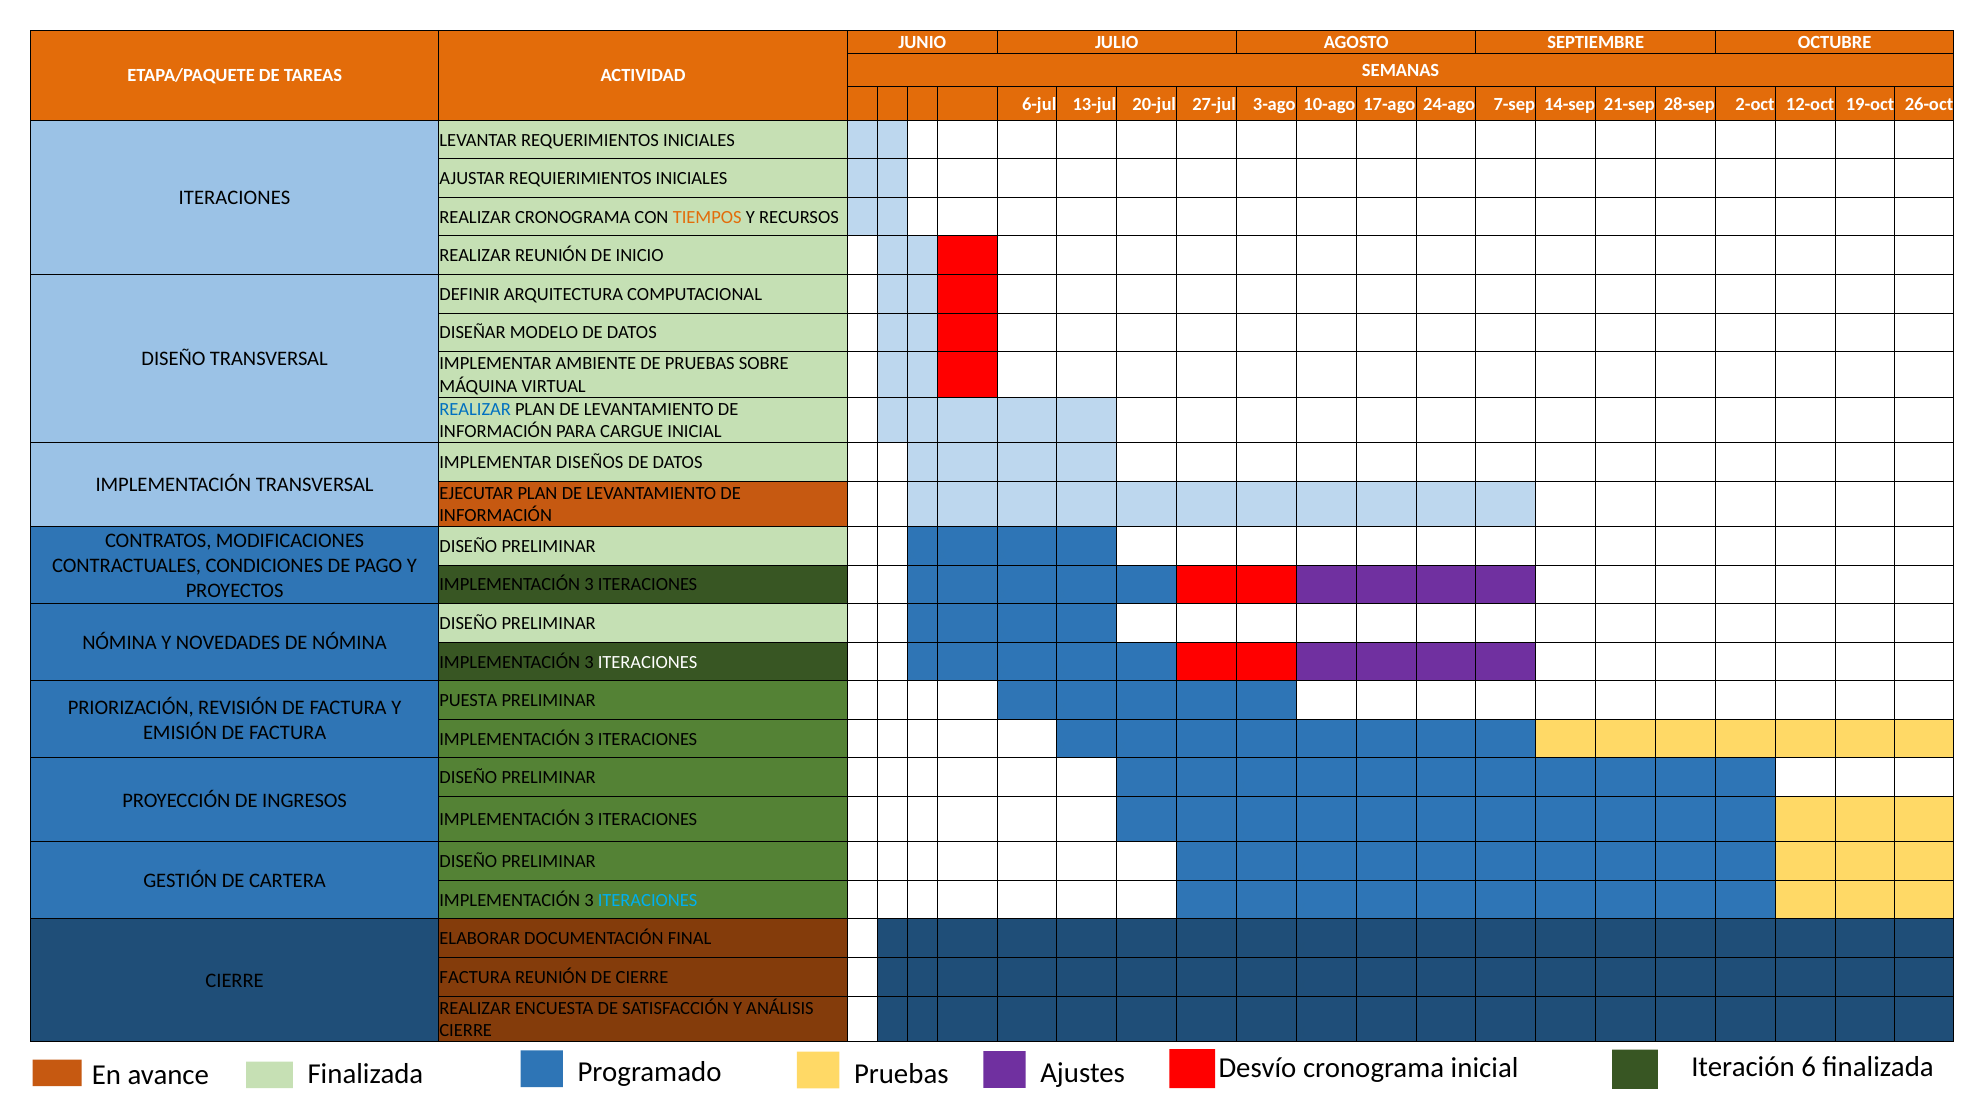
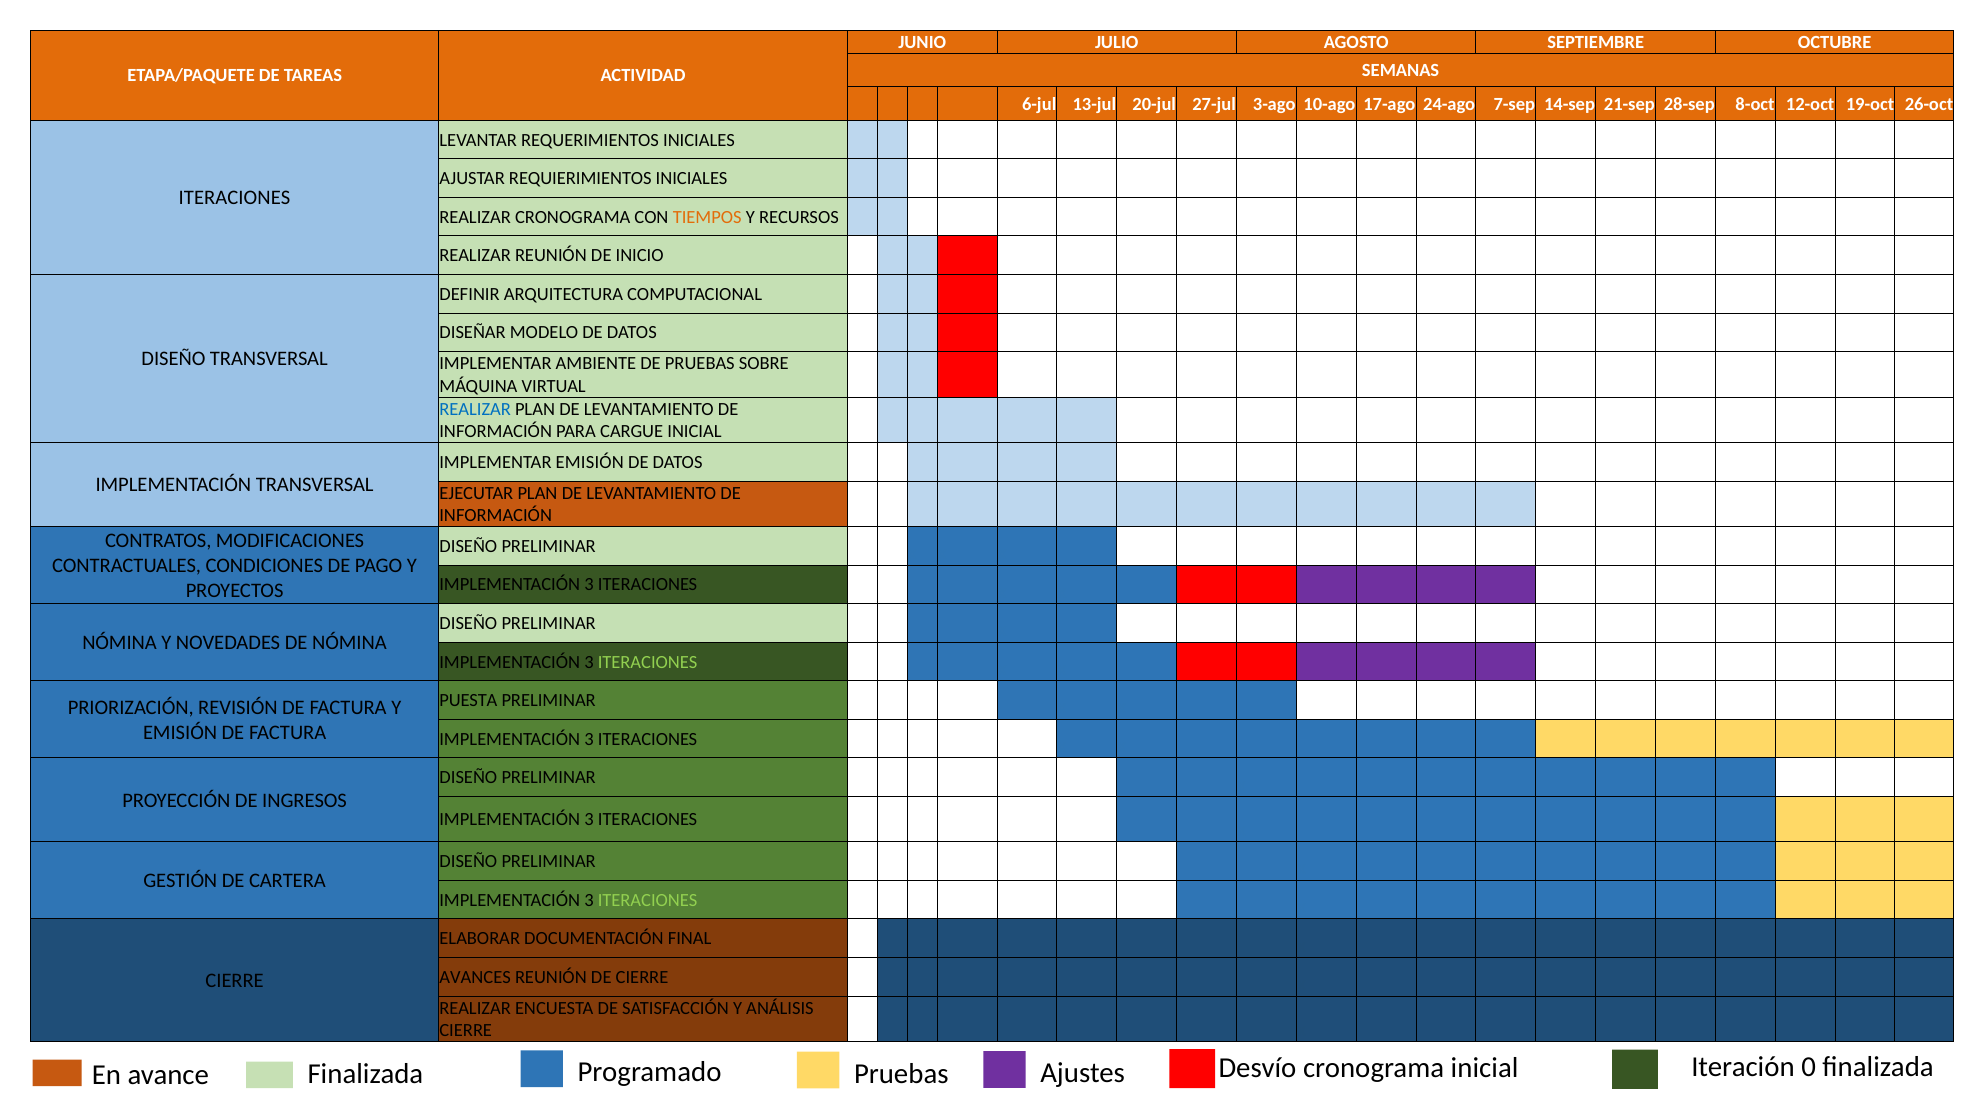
2-oct: 2-oct -> 8-oct
IMPLEMENTAR DISEÑOS: DISEÑOS -> EMISIÓN
ITERACIONES at (648, 662) colour: white -> light green
ITERACIONES at (648, 900) colour: light blue -> light green
FACTURA at (475, 977): FACTURA -> AVANCES
6: 6 -> 0
